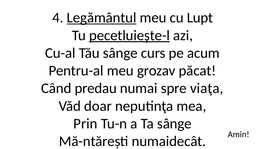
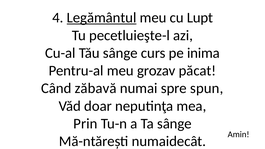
pecetluieşte-l underline: present -> none
acum: acum -> inima
predau: predau -> zăbavă
viaţa: viaţa -> spun
